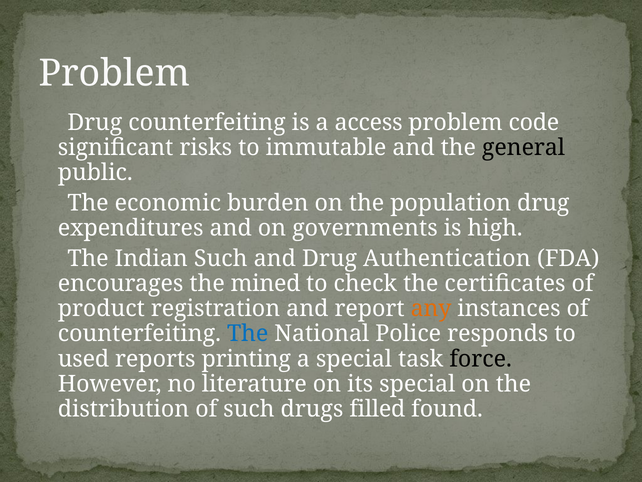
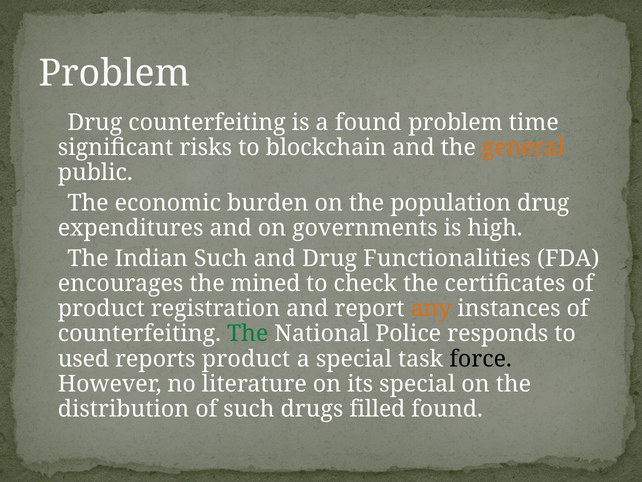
a access: access -> found
code: code -> time
immutable: immutable -> blockchain
general colour: black -> orange
Authentication: Authentication -> Functionalities
The at (248, 333) colour: blue -> green
reports printing: printing -> product
